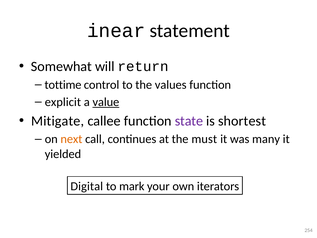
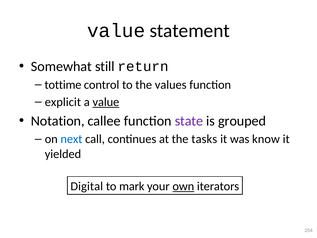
inear at (116, 31): inear -> value
will: will -> still
Mitigate: Mitigate -> Notation
shortest: shortest -> grouped
next colour: orange -> blue
must: must -> tasks
many: many -> know
own underline: none -> present
